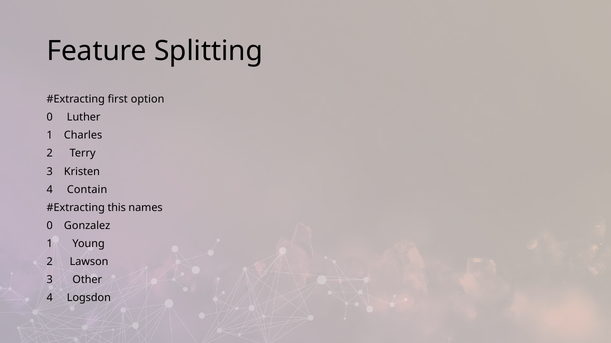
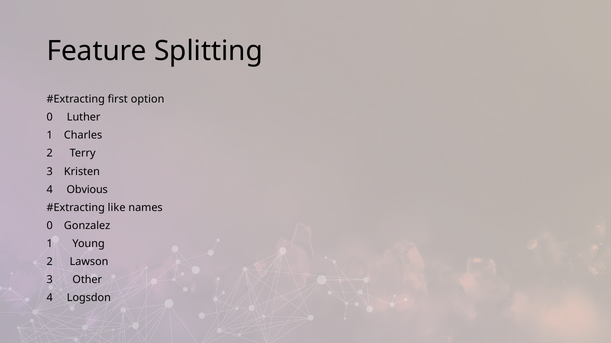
Contain: Contain -> Obvious
this: this -> like
